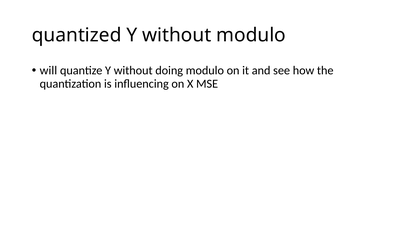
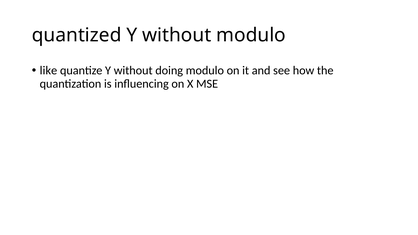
will: will -> like
